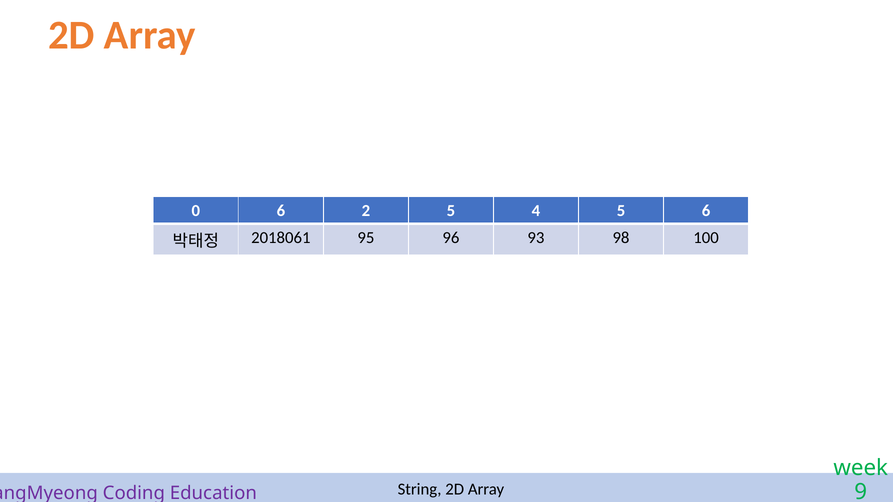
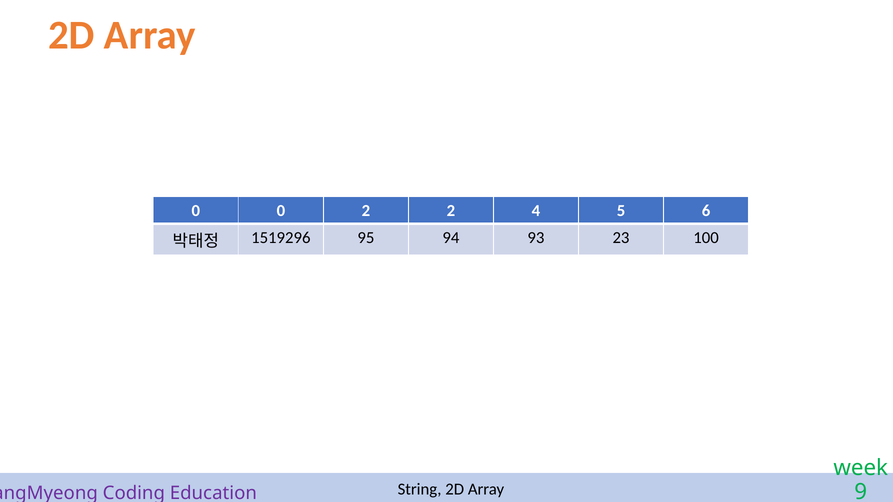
0 6: 6 -> 0
2 5: 5 -> 2
2018061: 2018061 -> 1519296
96: 96 -> 94
98: 98 -> 23
